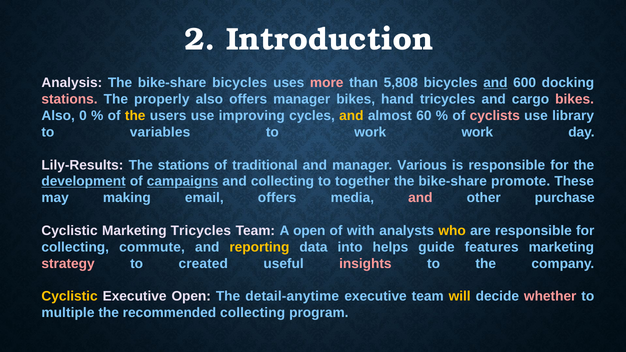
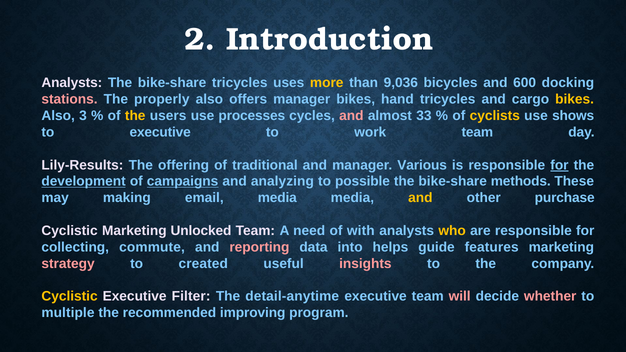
Analysis at (72, 83): Analysis -> Analysts
bike-share bicycles: bicycles -> tricycles
more colour: pink -> yellow
5,808: 5,808 -> 9,036
and at (495, 83) underline: present -> none
bikes at (575, 99) colour: pink -> yellow
0: 0 -> 3
improving: improving -> processes
and at (351, 116) colour: yellow -> pink
60: 60 -> 33
cyclists colour: pink -> yellow
library: library -> shows
to variables: variables -> executive
work work: work -> team
The stations: stations -> offering
for at (559, 165) underline: none -> present
and collecting: collecting -> analyzing
together: together -> possible
promote: promote -> methods
email offers: offers -> media
and at (420, 198) colour: pink -> yellow
Marketing Tricycles: Tricycles -> Unlocked
A open: open -> need
reporting colour: yellow -> pink
Executive Open: Open -> Filter
will colour: yellow -> pink
recommended collecting: collecting -> improving
